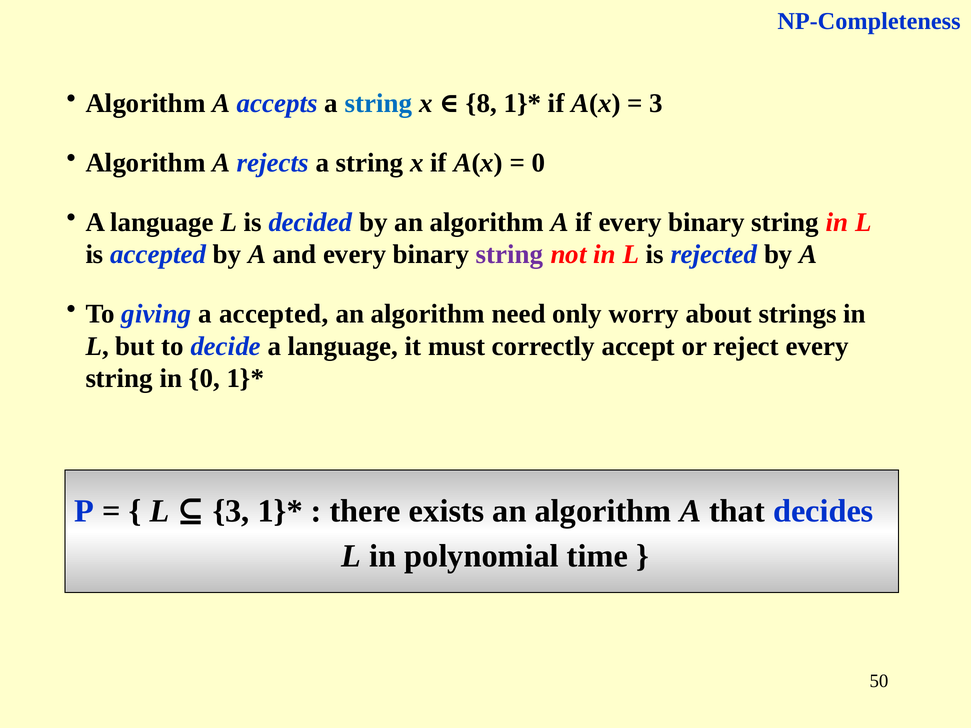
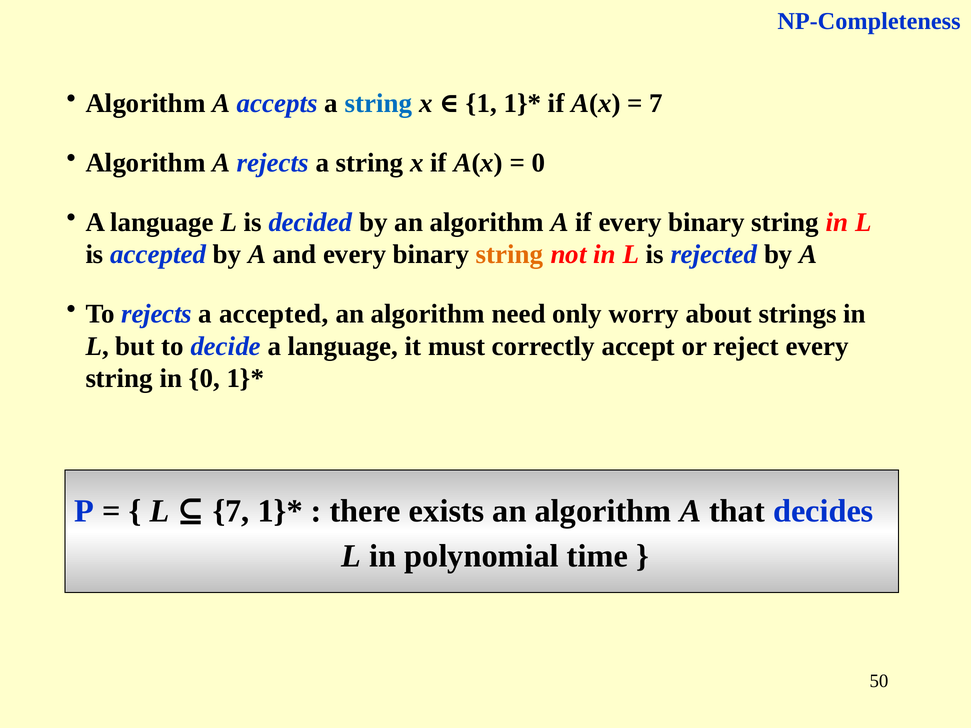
8: 8 -> 1
3 at (656, 103): 3 -> 7
string at (510, 255) colour: purple -> orange
To giving: giving -> rejects
L 3: 3 -> 7
